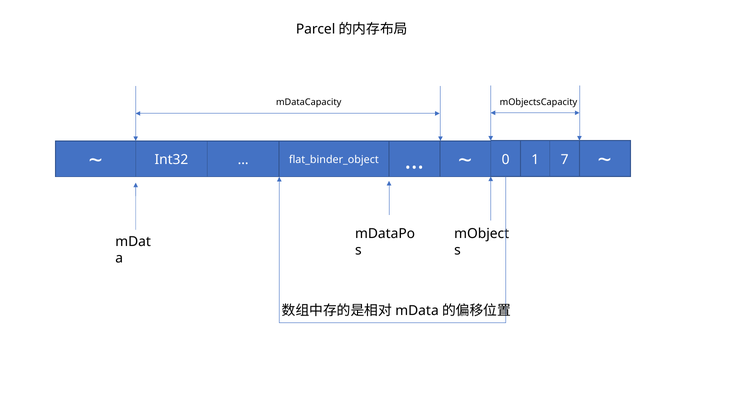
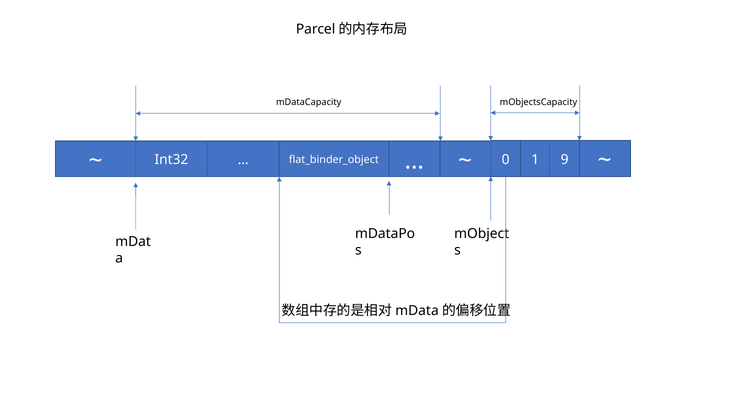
7: 7 -> 9
